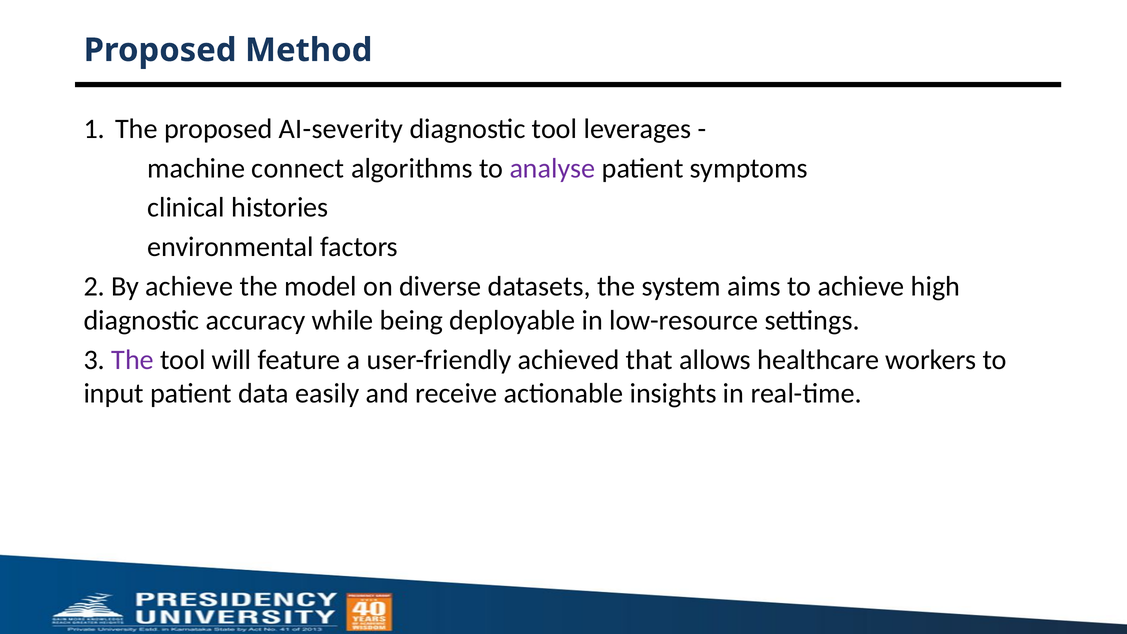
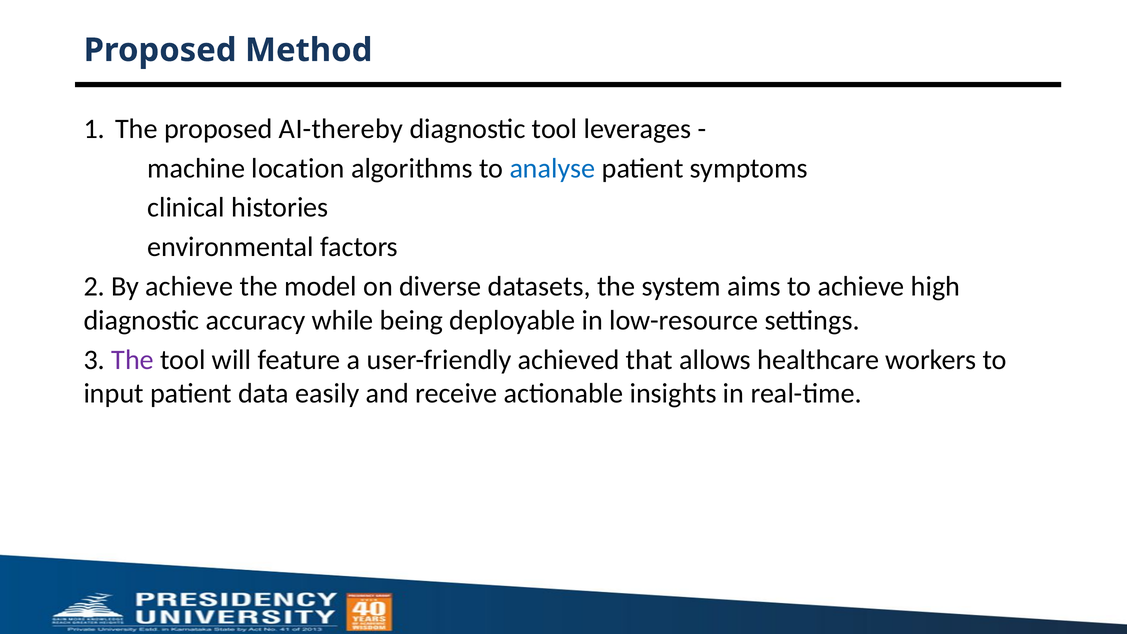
AI-severity: AI-severity -> AI-thereby
connect: connect -> location
analyse colour: purple -> blue
